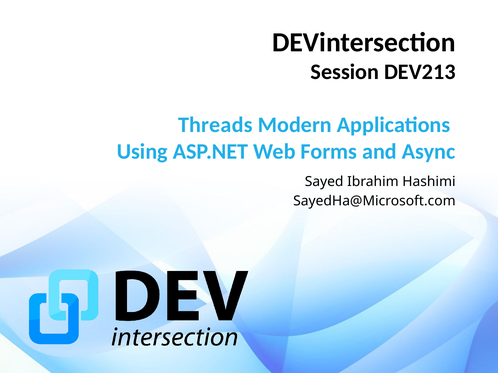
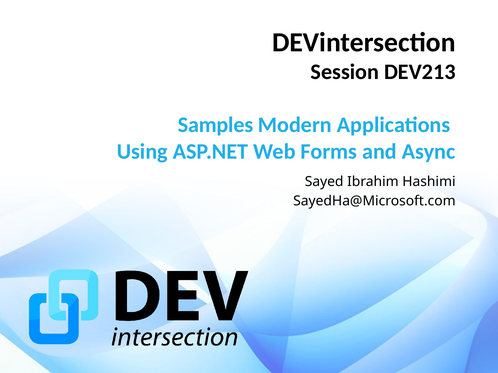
Threads: Threads -> Samples
